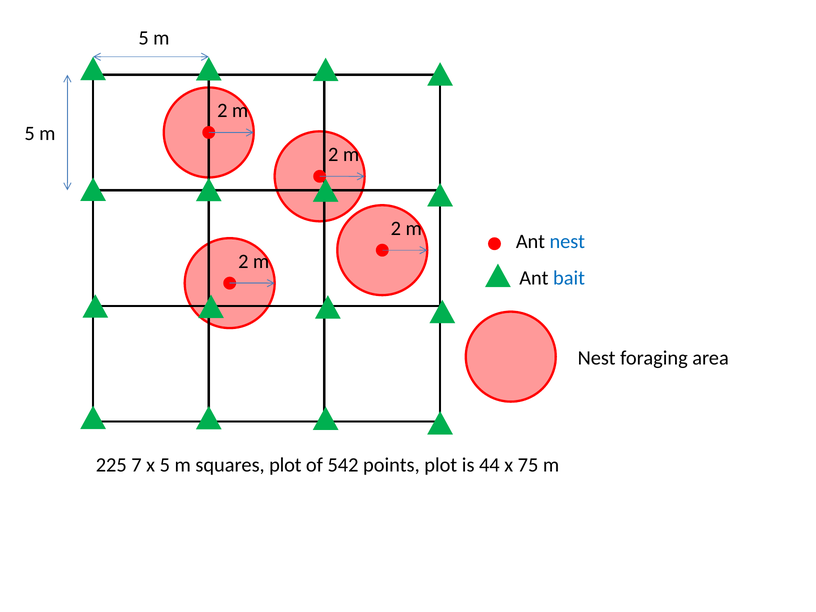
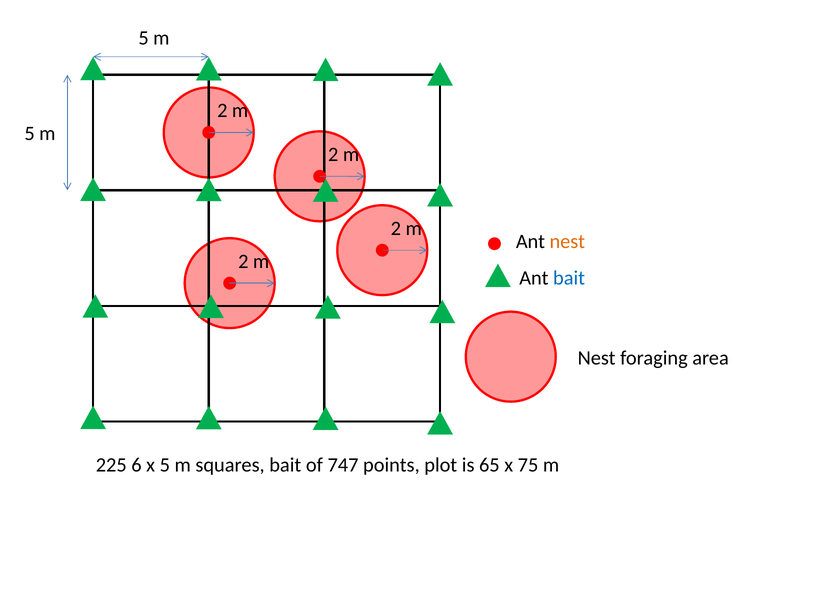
nest at (567, 241) colour: blue -> orange
7: 7 -> 6
squares plot: plot -> bait
542: 542 -> 747
44: 44 -> 65
